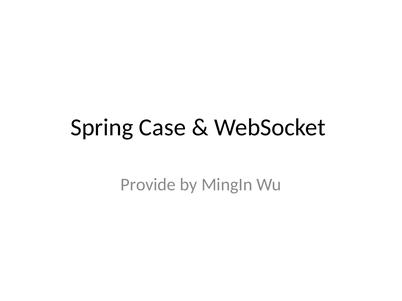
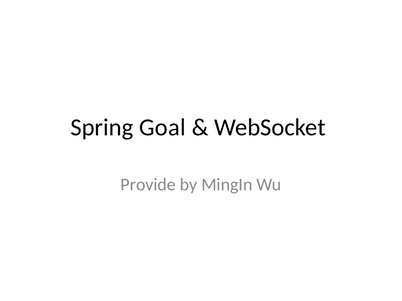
Case: Case -> Goal
